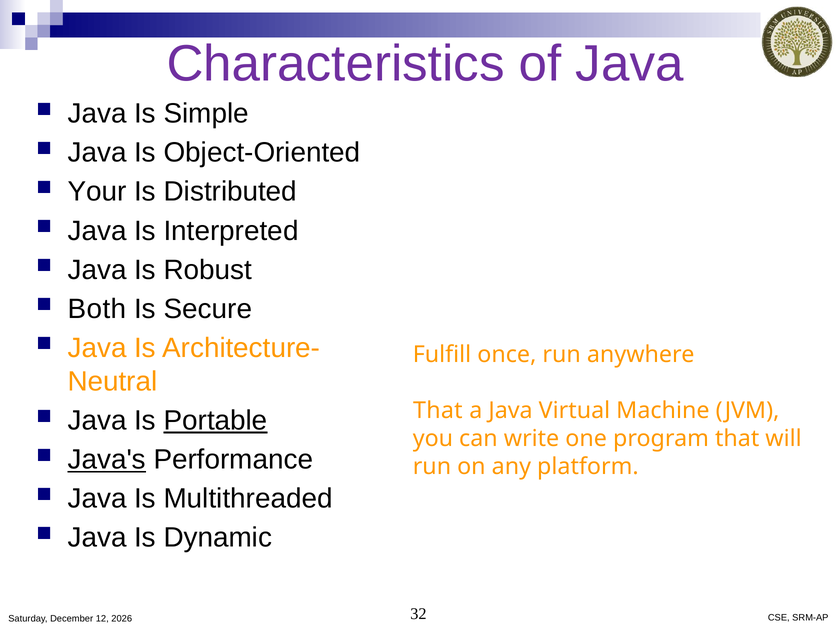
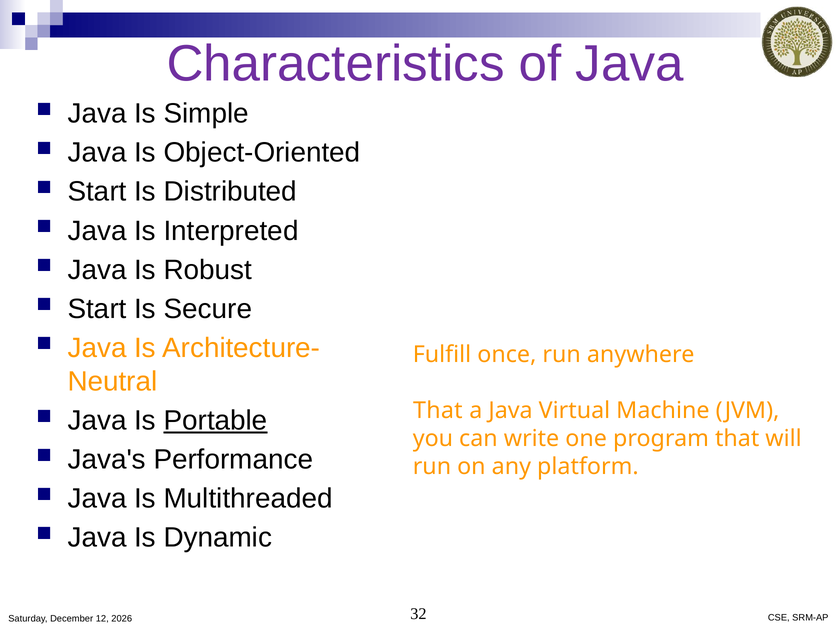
Your at (97, 192): Your -> Start
Both at (97, 309): Both -> Start
Java's underline: present -> none
